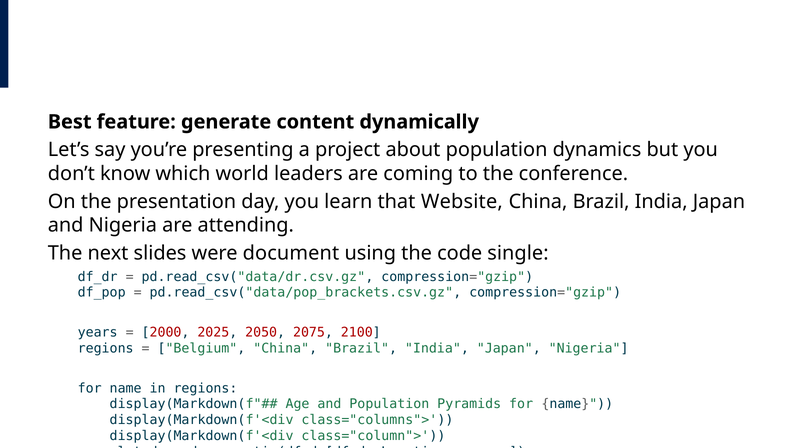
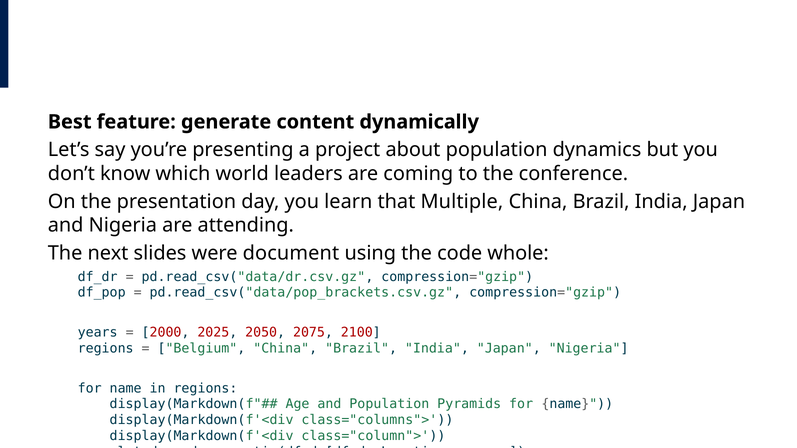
Website: Website -> Multiple
single: single -> whole
